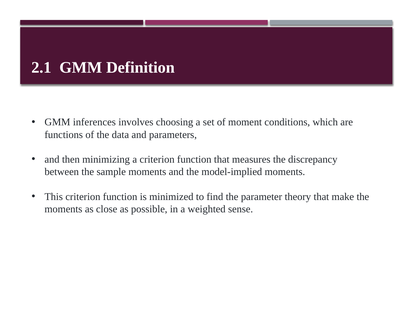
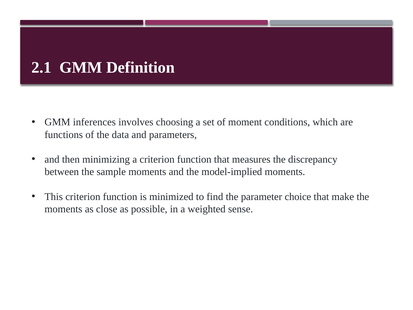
theory: theory -> choice
